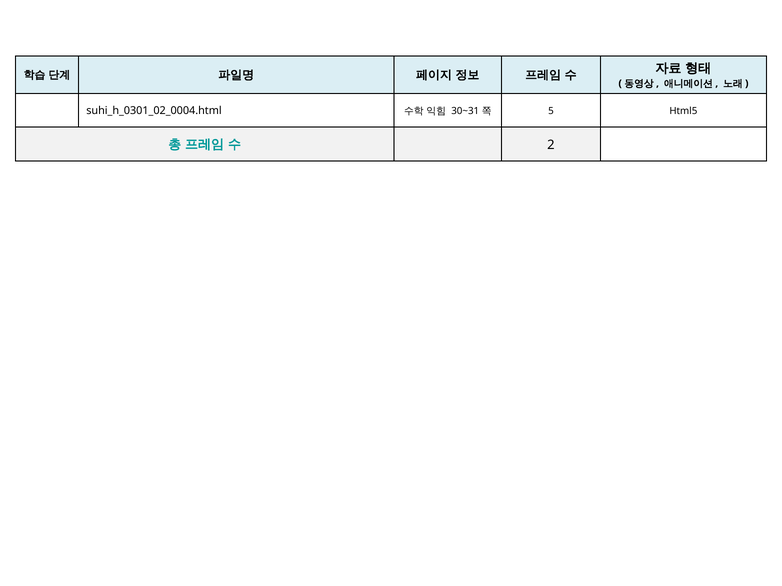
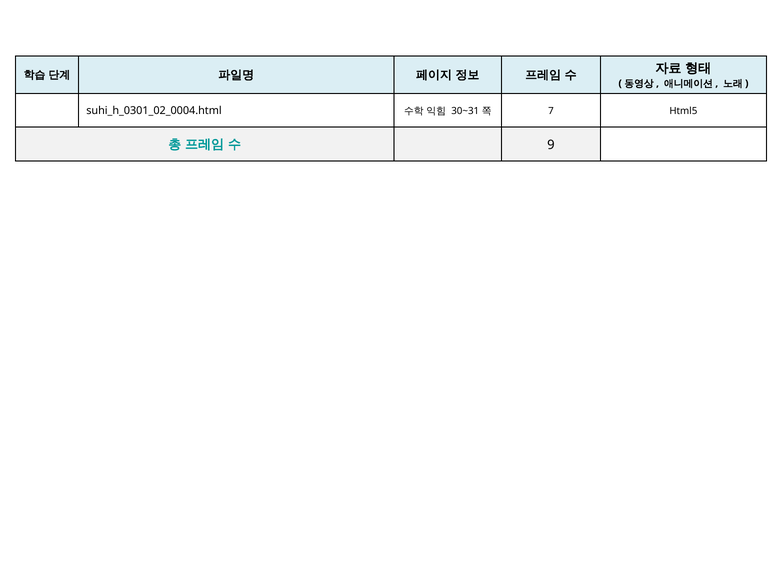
5: 5 -> 7
2: 2 -> 9
